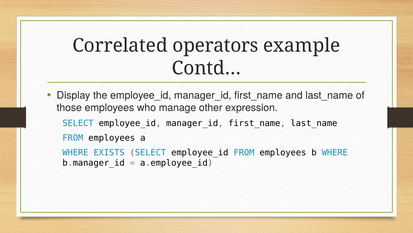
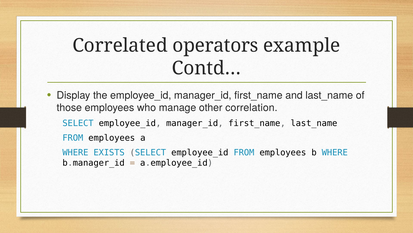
expression: expression -> correlation
